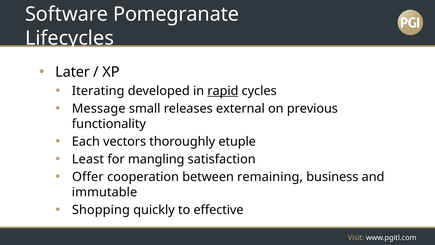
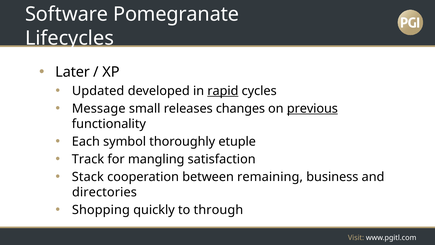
Iterating: Iterating -> Updated
external: external -> changes
previous underline: none -> present
vectors: vectors -> symbol
Least: Least -> Track
Offer: Offer -> Stack
immutable: immutable -> directories
effective: effective -> through
